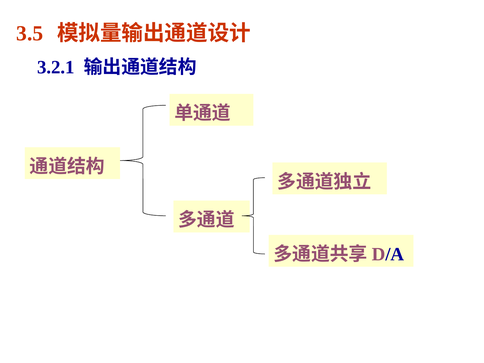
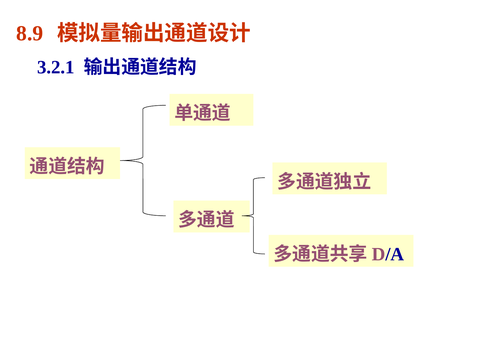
3.5: 3.5 -> 8.9
